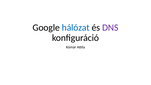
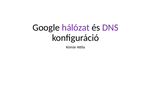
hálózat colour: blue -> purple
